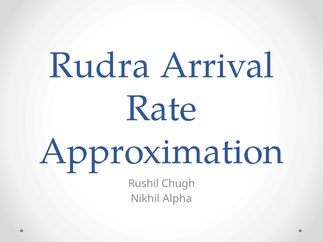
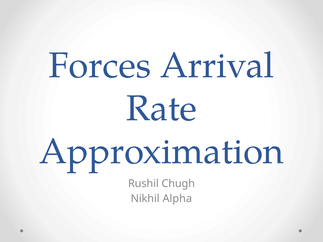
Rudra: Rudra -> Forces
